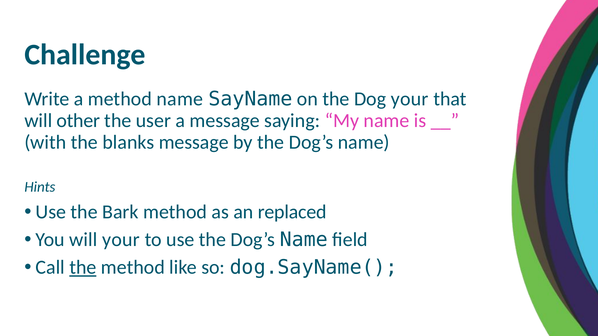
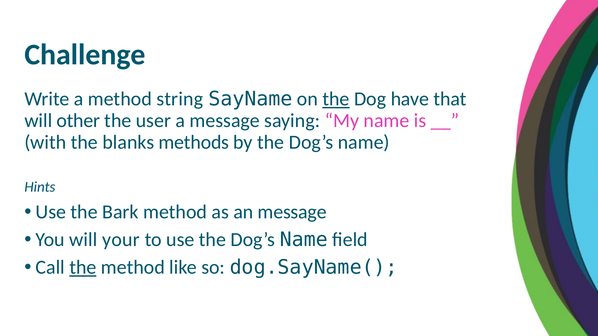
method name: name -> string
the at (336, 99) underline: none -> present
Dog your: your -> have
blanks message: message -> methods
an replaced: replaced -> message
